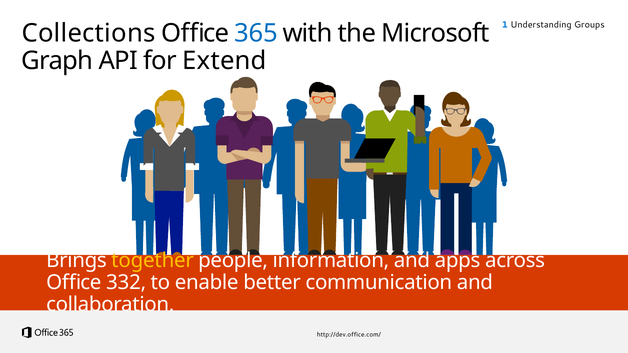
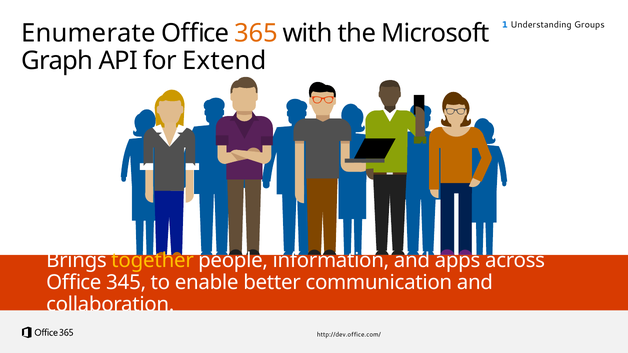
Collections: Collections -> Enumerate
365 colour: blue -> orange
332: 332 -> 345
